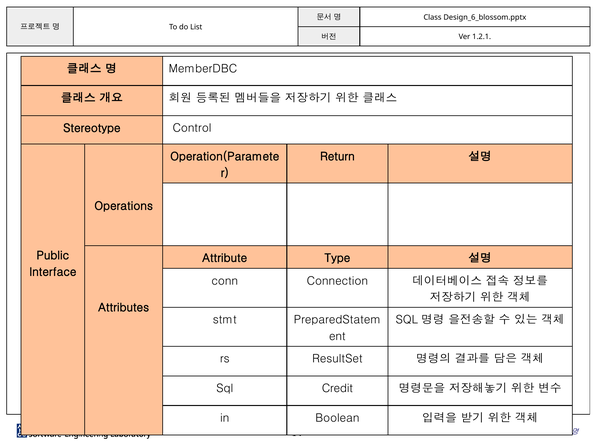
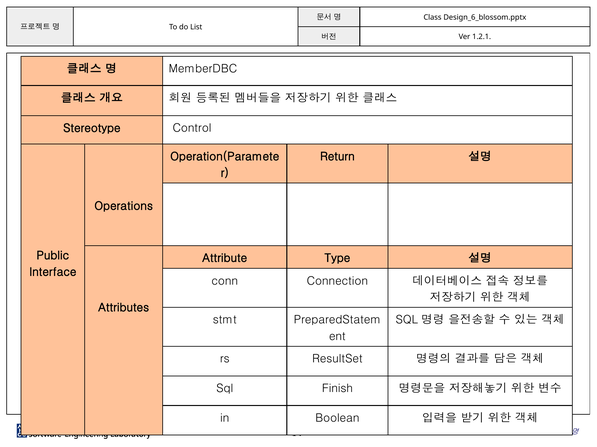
Credit: Credit -> Finish
